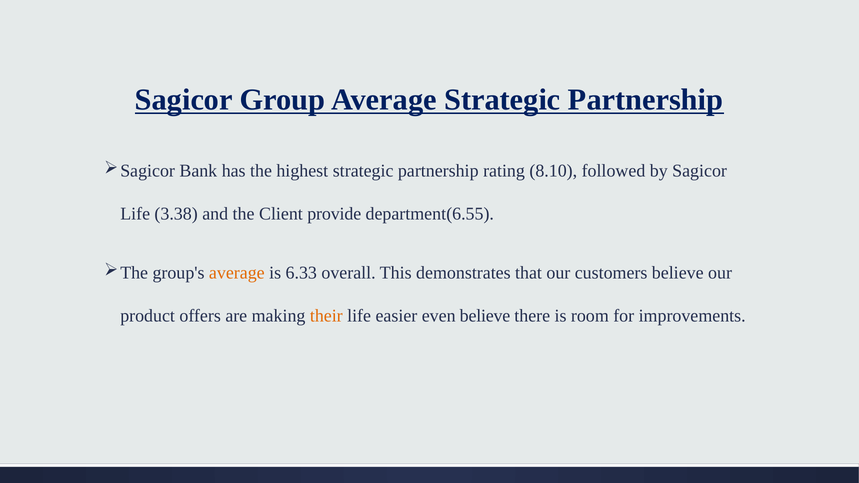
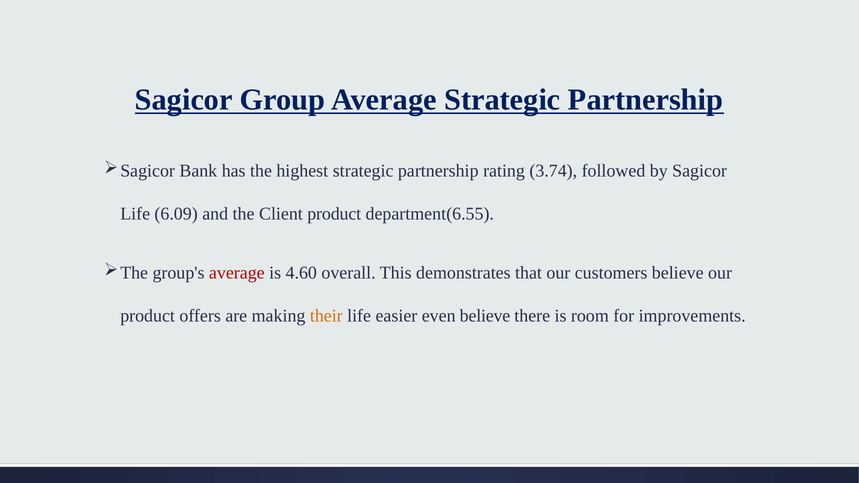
8.10: 8.10 -> 3.74
3.38: 3.38 -> 6.09
Client provide: provide -> product
average at (237, 273) colour: orange -> red
6.33: 6.33 -> 4.60
